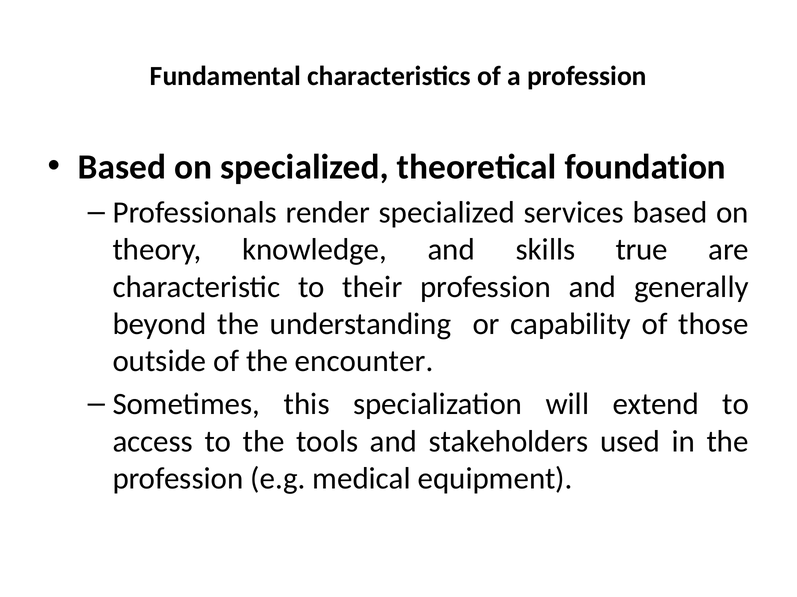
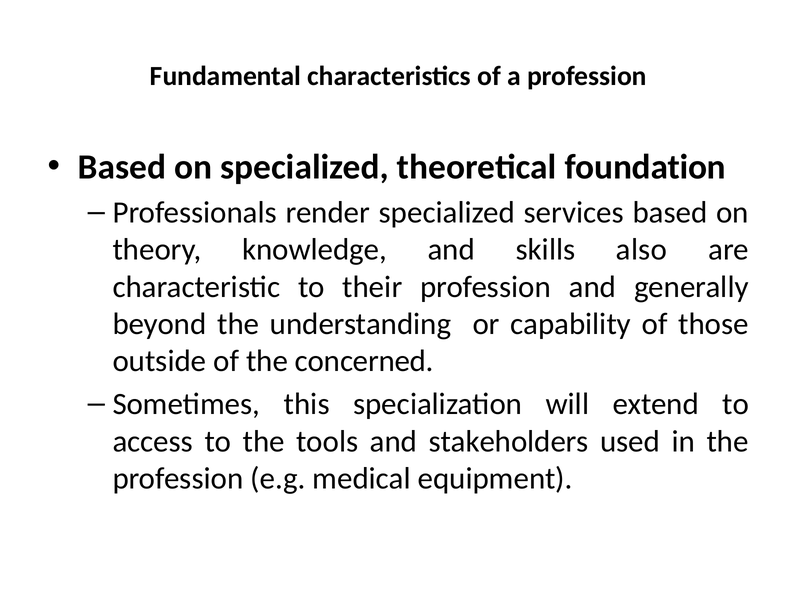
true: true -> also
encounter: encounter -> concerned
